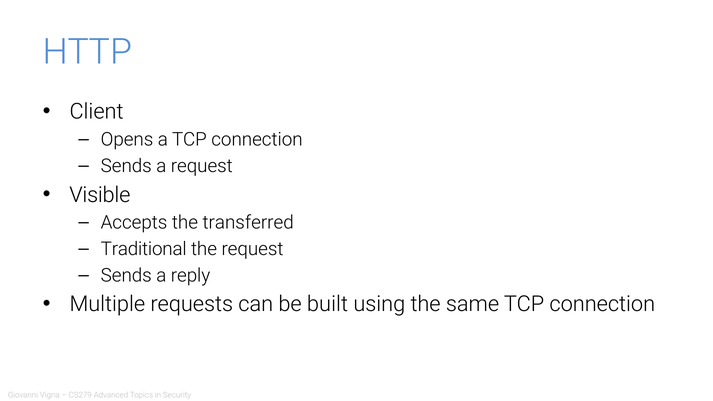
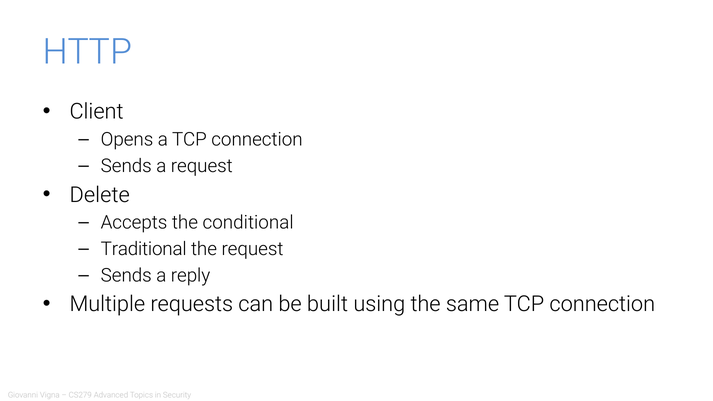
Visible: Visible -> Delete
transferred: transferred -> conditional
